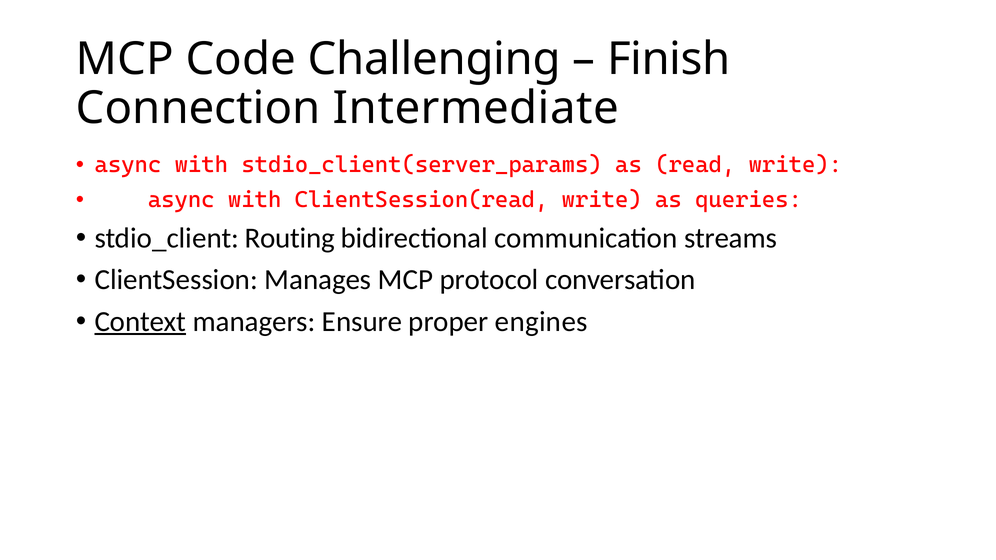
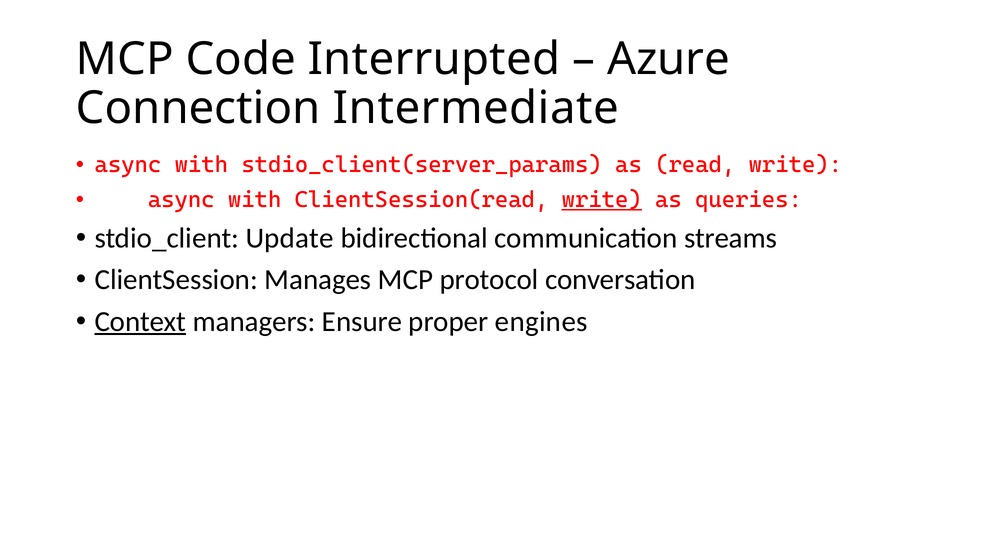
Challenging: Challenging -> Interrupted
Finish: Finish -> Azure
write at (602, 200) underline: none -> present
Routing: Routing -> Update
